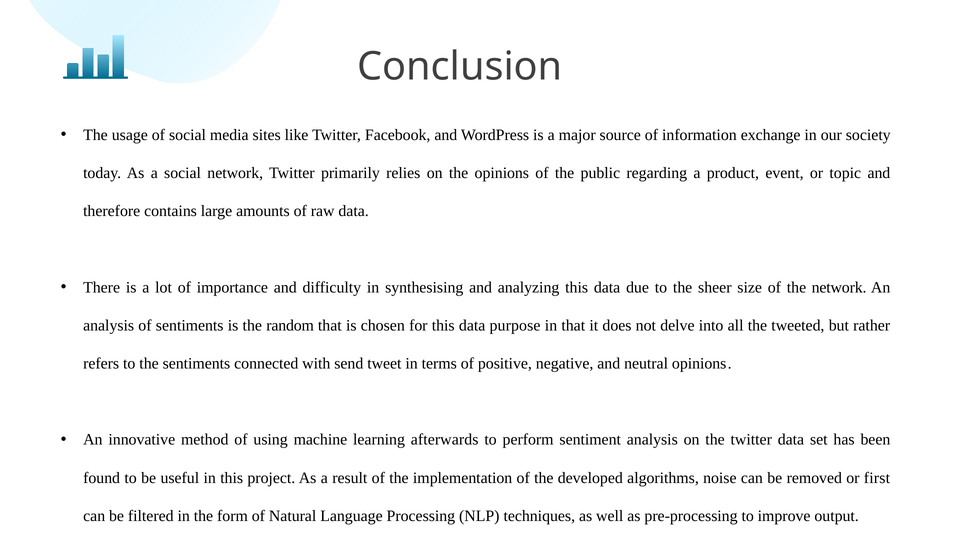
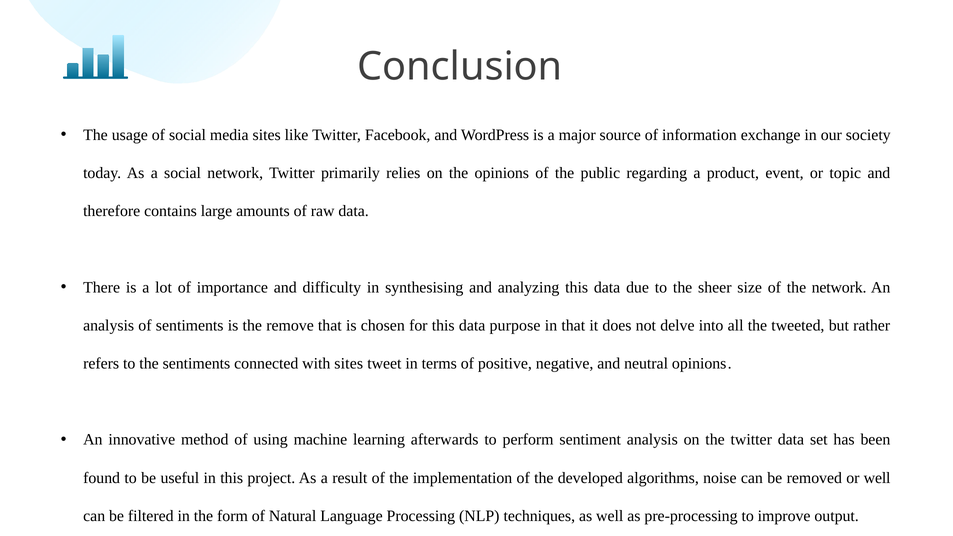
random: random -> remove
with send: send -> sites
or first: first -> well
